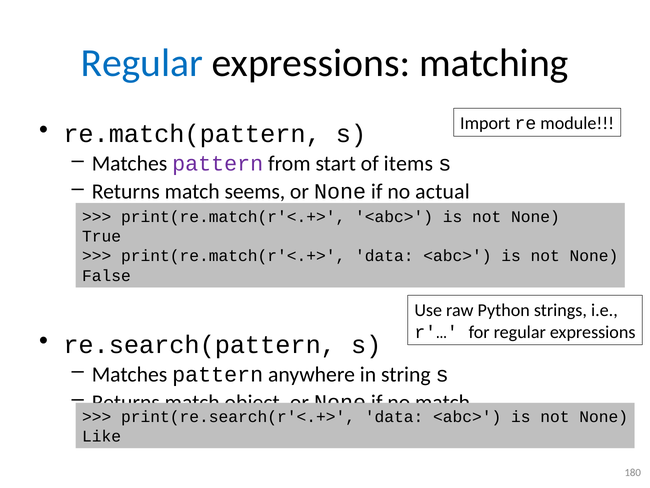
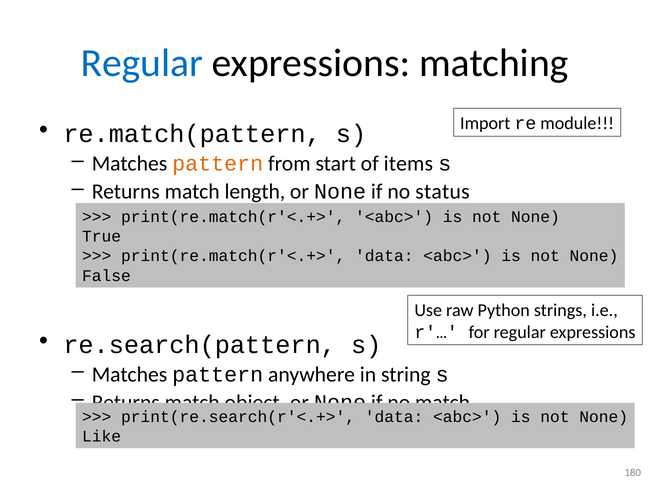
pattern at (218, 163) colour: purple -> orange
seems: seems -> length
actual: actual -> status
